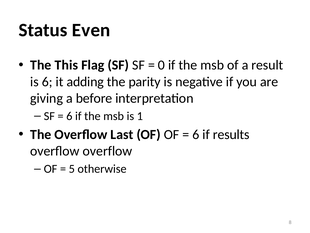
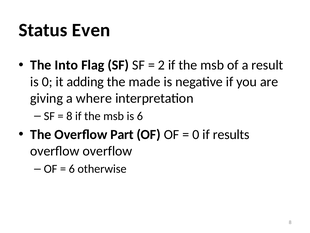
This: This -> Into
0: 0 -> 2
is 6: 6 -> 0
parity: parity -> made
before: before -> where
6 at (69, 116): 6 -> 8
is 1: 1 -> 6
Last: Last -> Part
6 at (196, 134): 6 -> 0
5 at (72, 169): 5 -> 6
